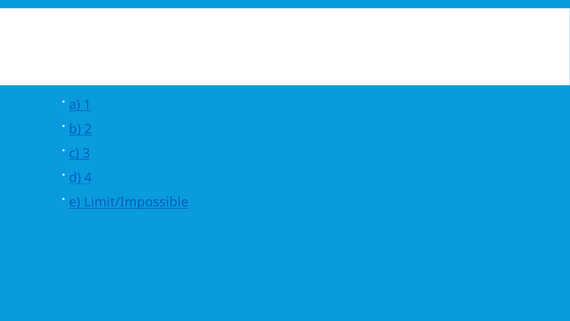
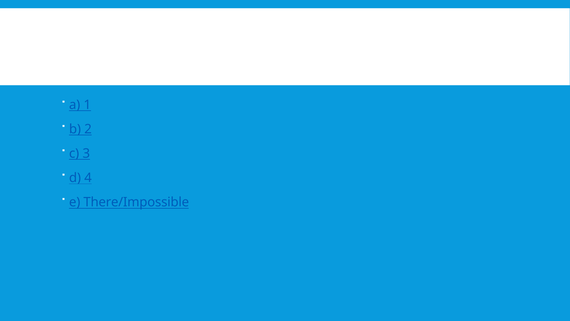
Limit/Impossible: Limit/Impossible -> There/Impossible
